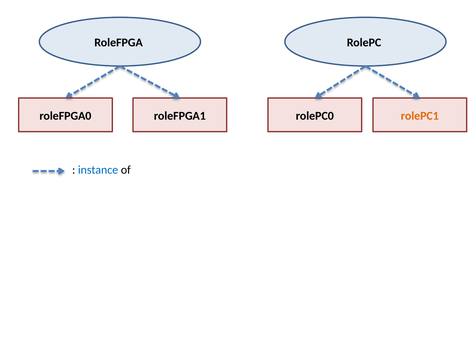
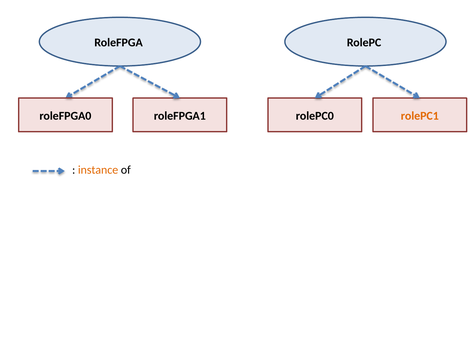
instance colour: blue -> orange
